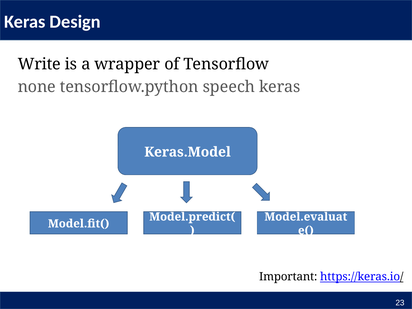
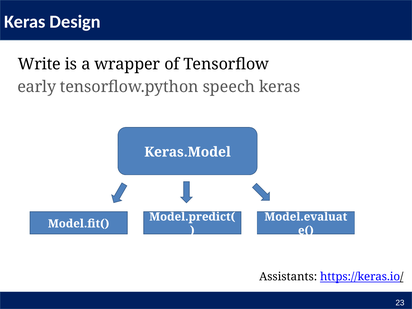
none: none -> early
Important: Important -> Assistants
